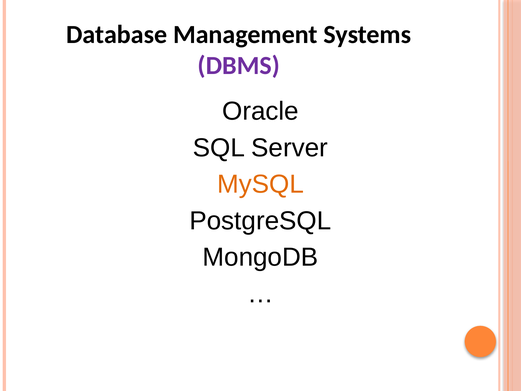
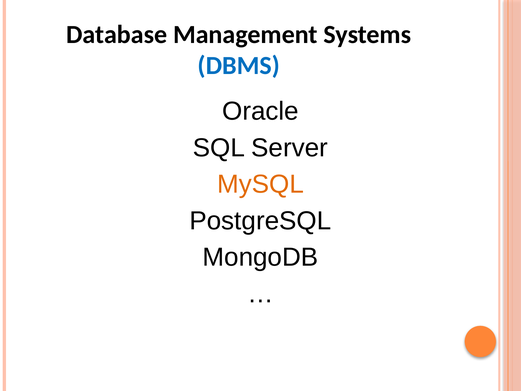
DBMS colour: purple -> blue
